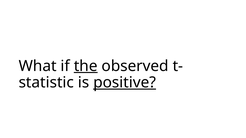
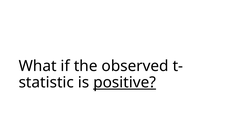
the underline: present -> none
